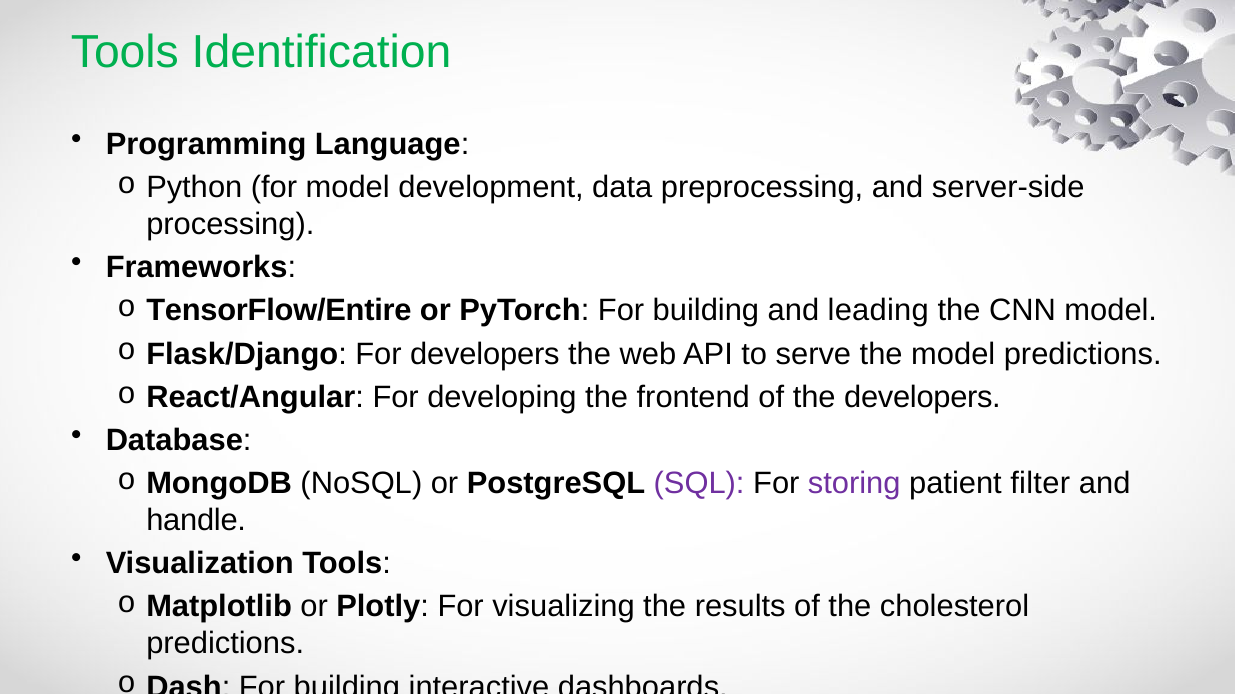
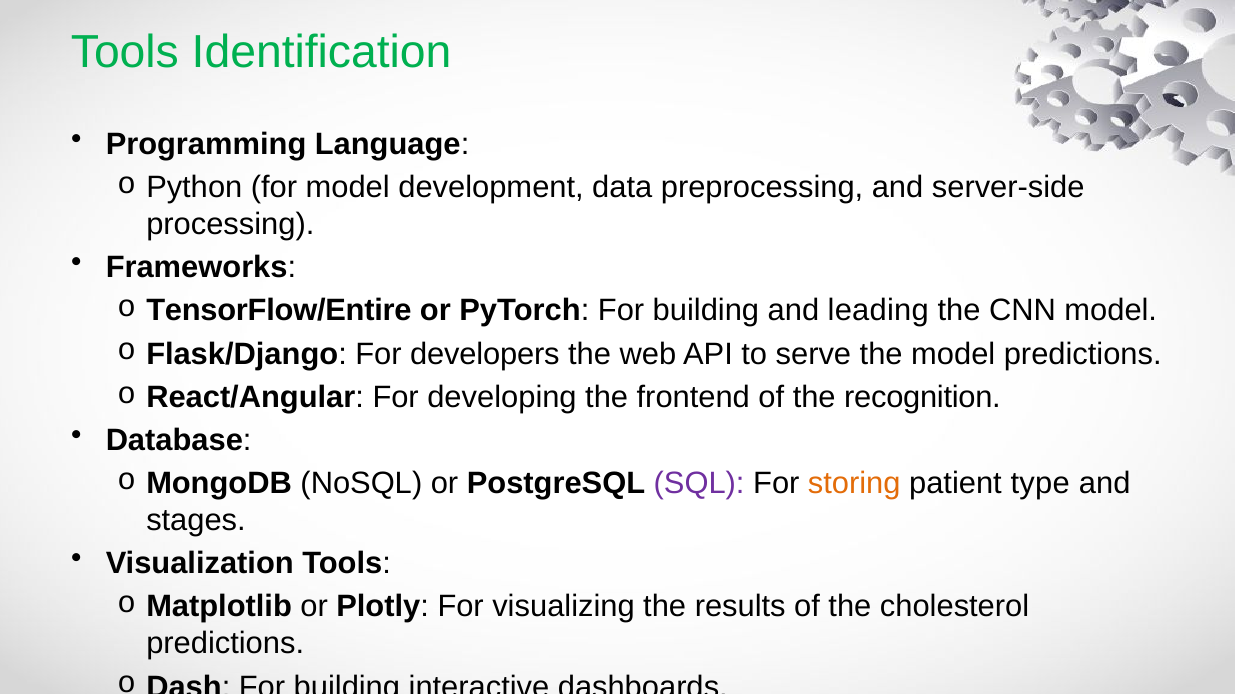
the developers: developers -> recognition
storing colour: purple -> orange
filter: filter -> type
handle: handle -> stages
